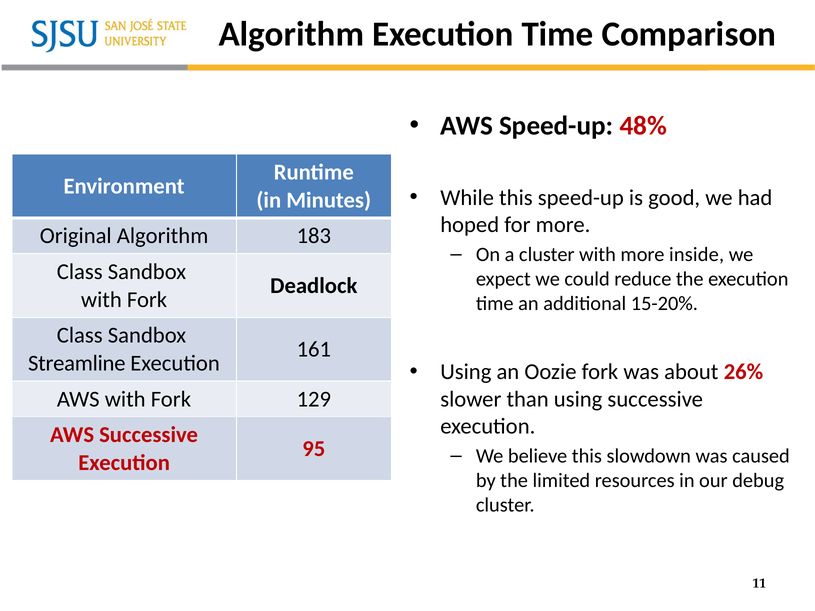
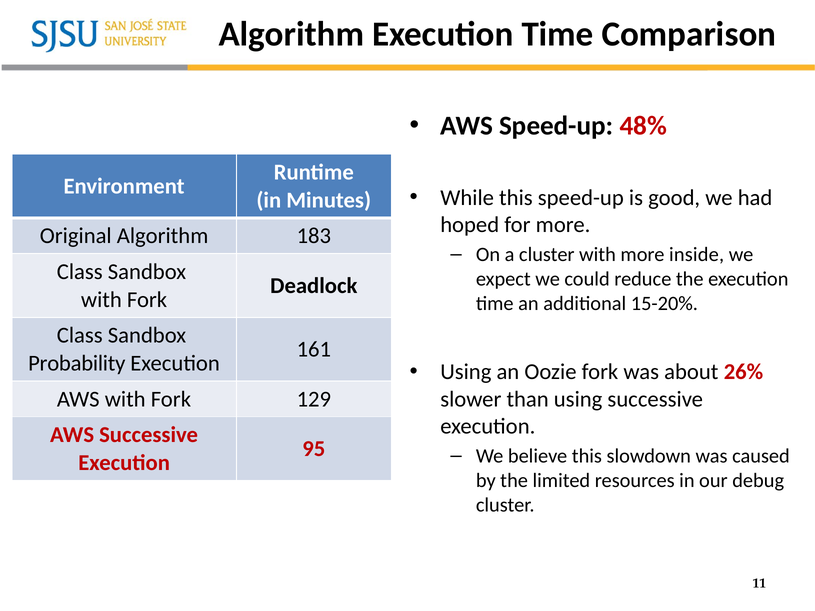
Streamline: Streamline -> Probability
